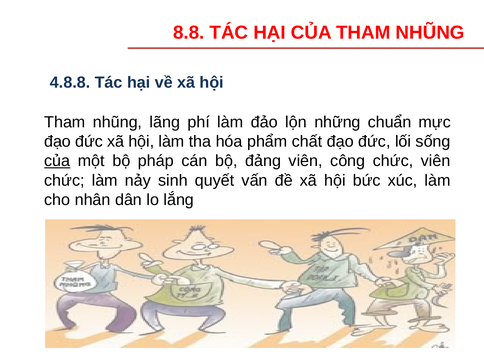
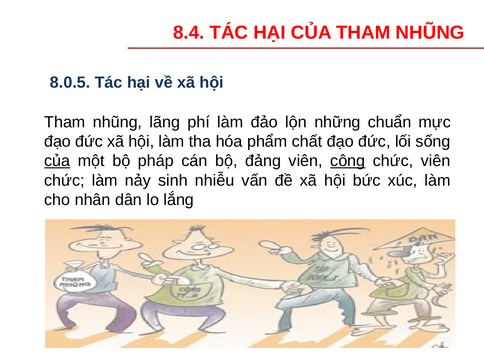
8.8: 8.8 -> 8.4
4.8.8: 4.8.8 -> 8.0.5
công underline: none -> present
quyết: quyết -> nhiễu
